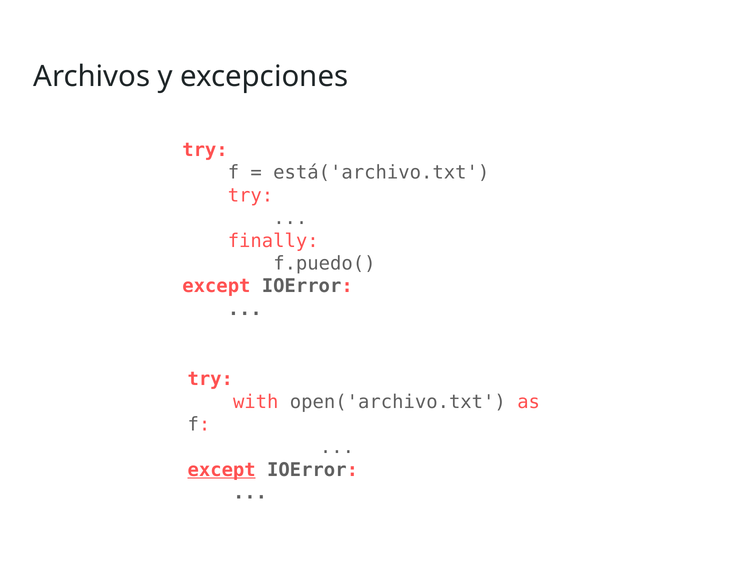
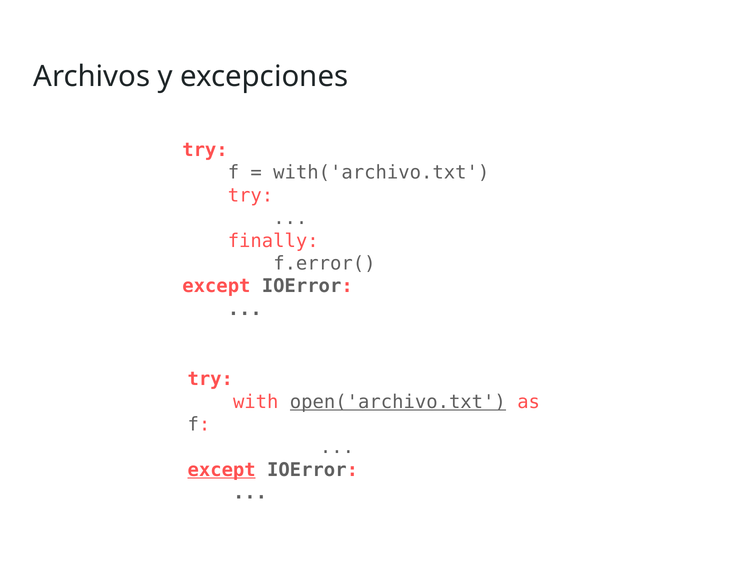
está('archivo.txt: está('archivo.txt -> with('archivo.txt
f.puedo(: f.puedo( -> f.error(
open('archivo.txt underline: none -> present
